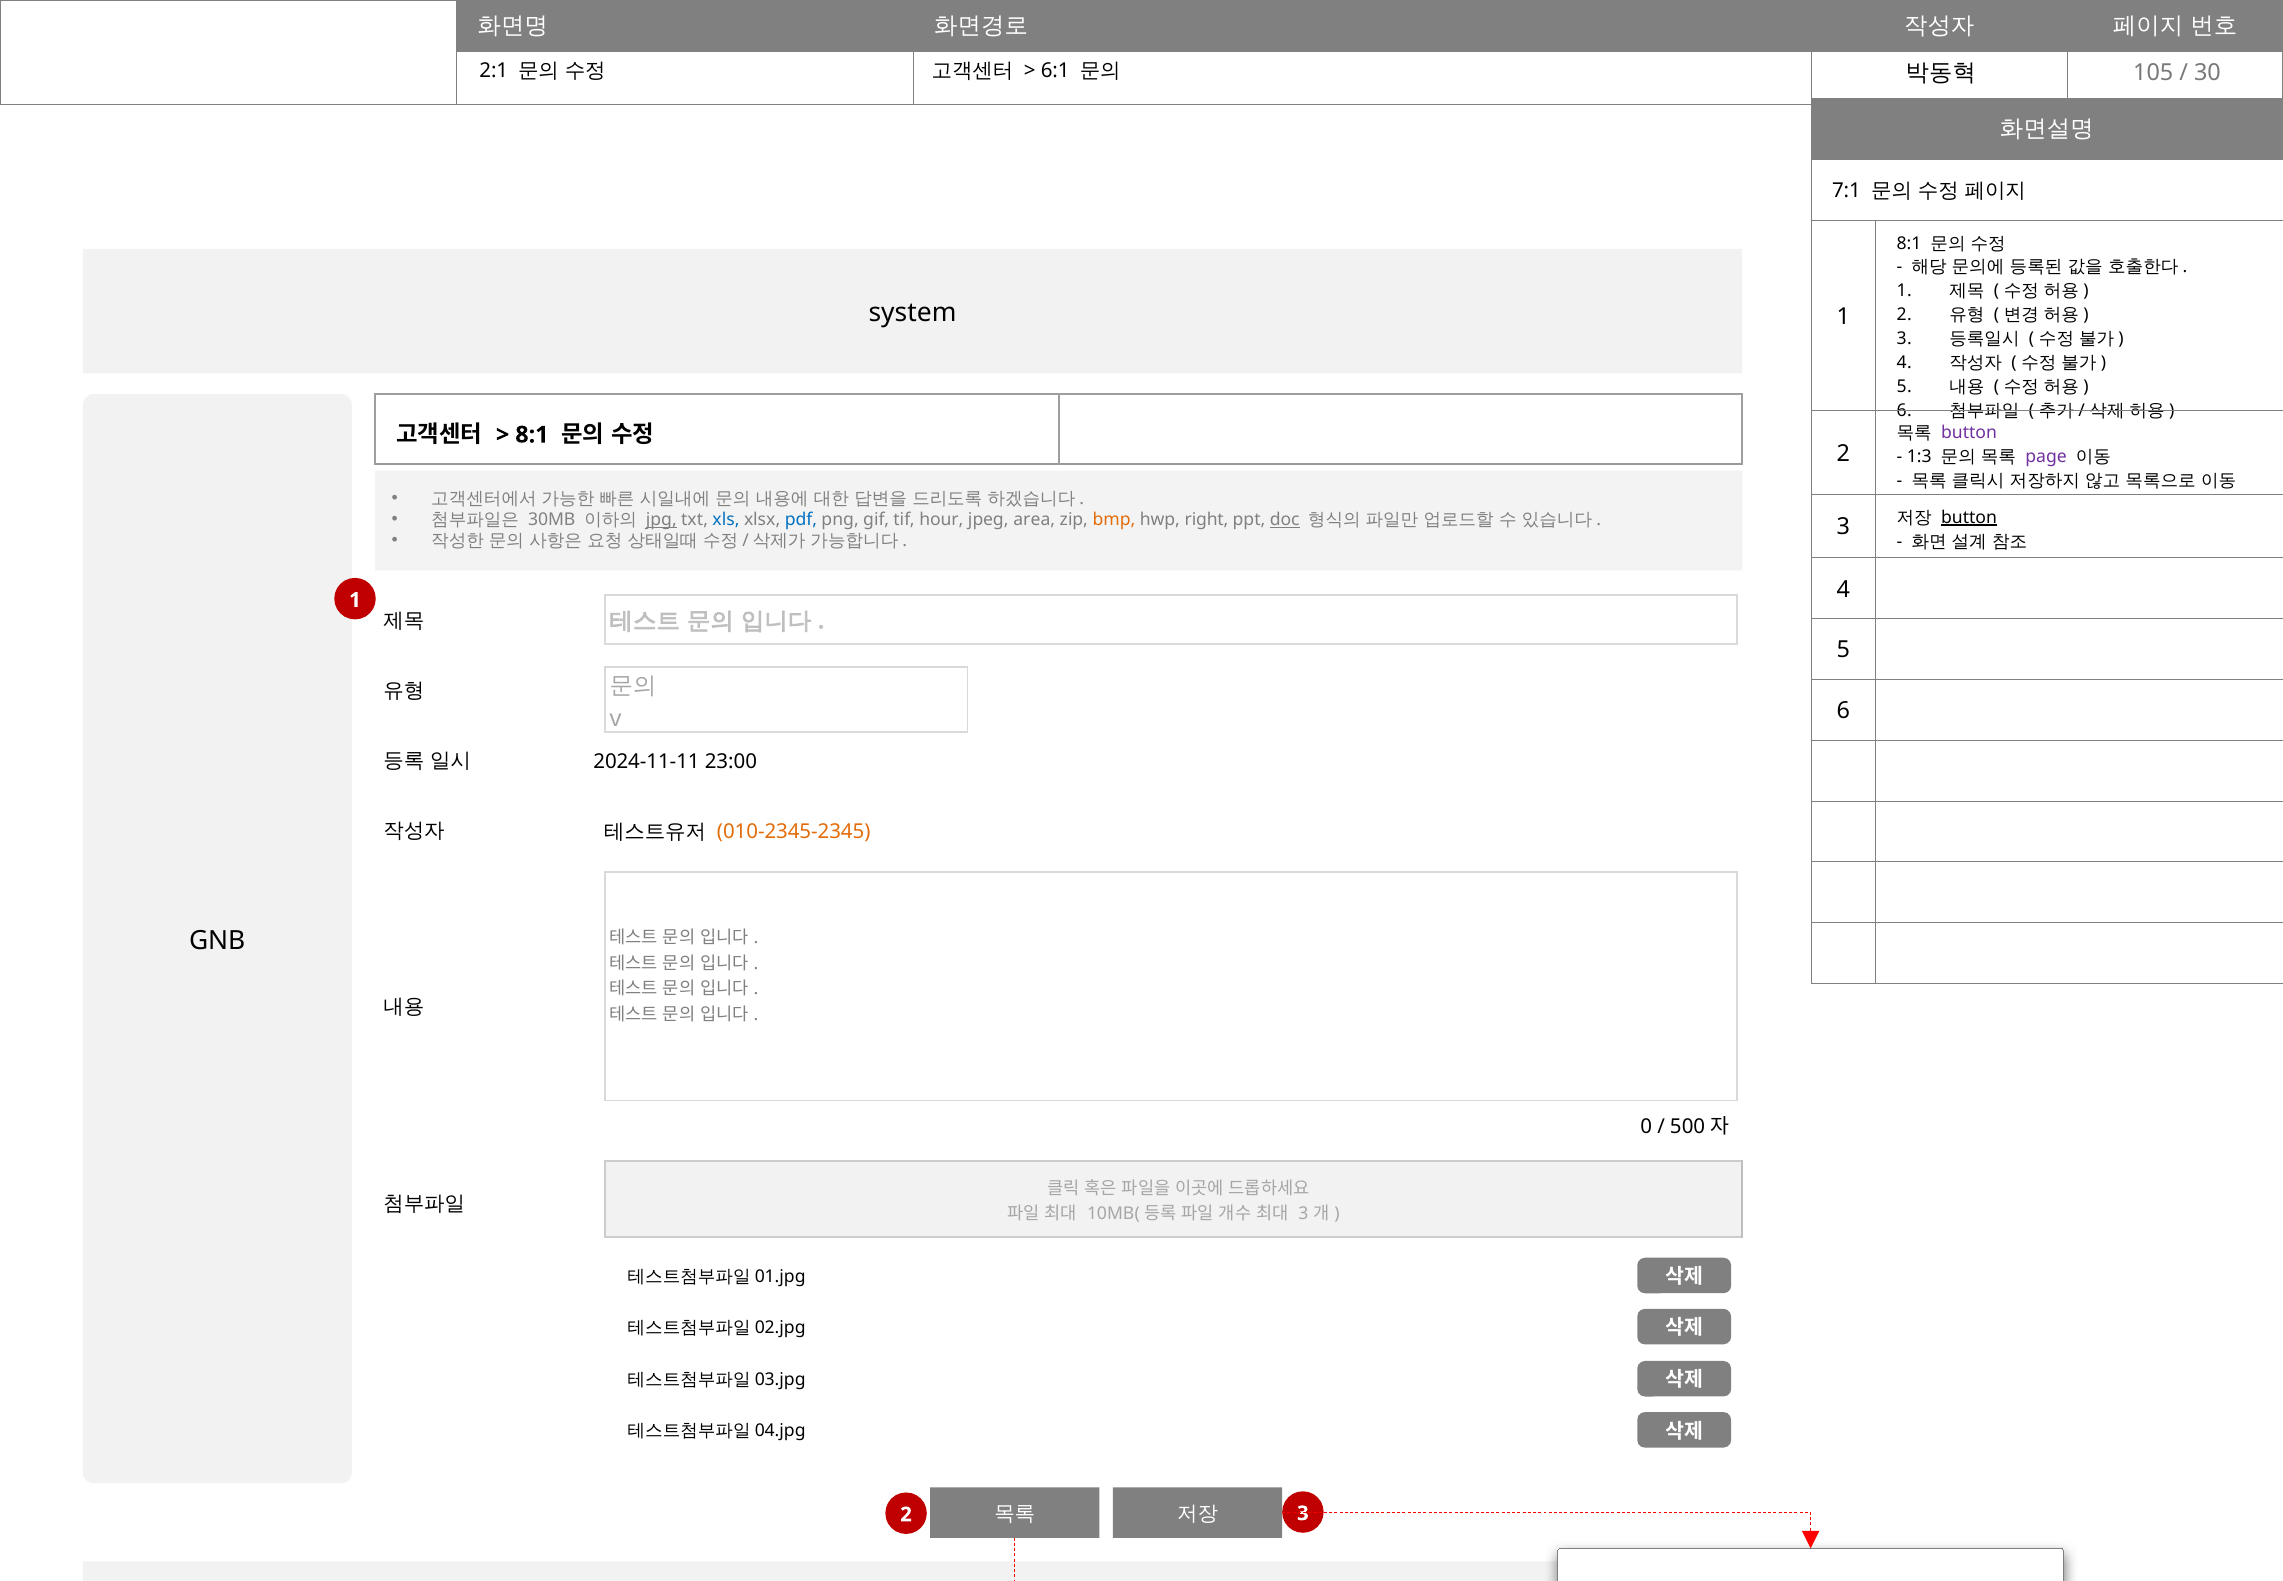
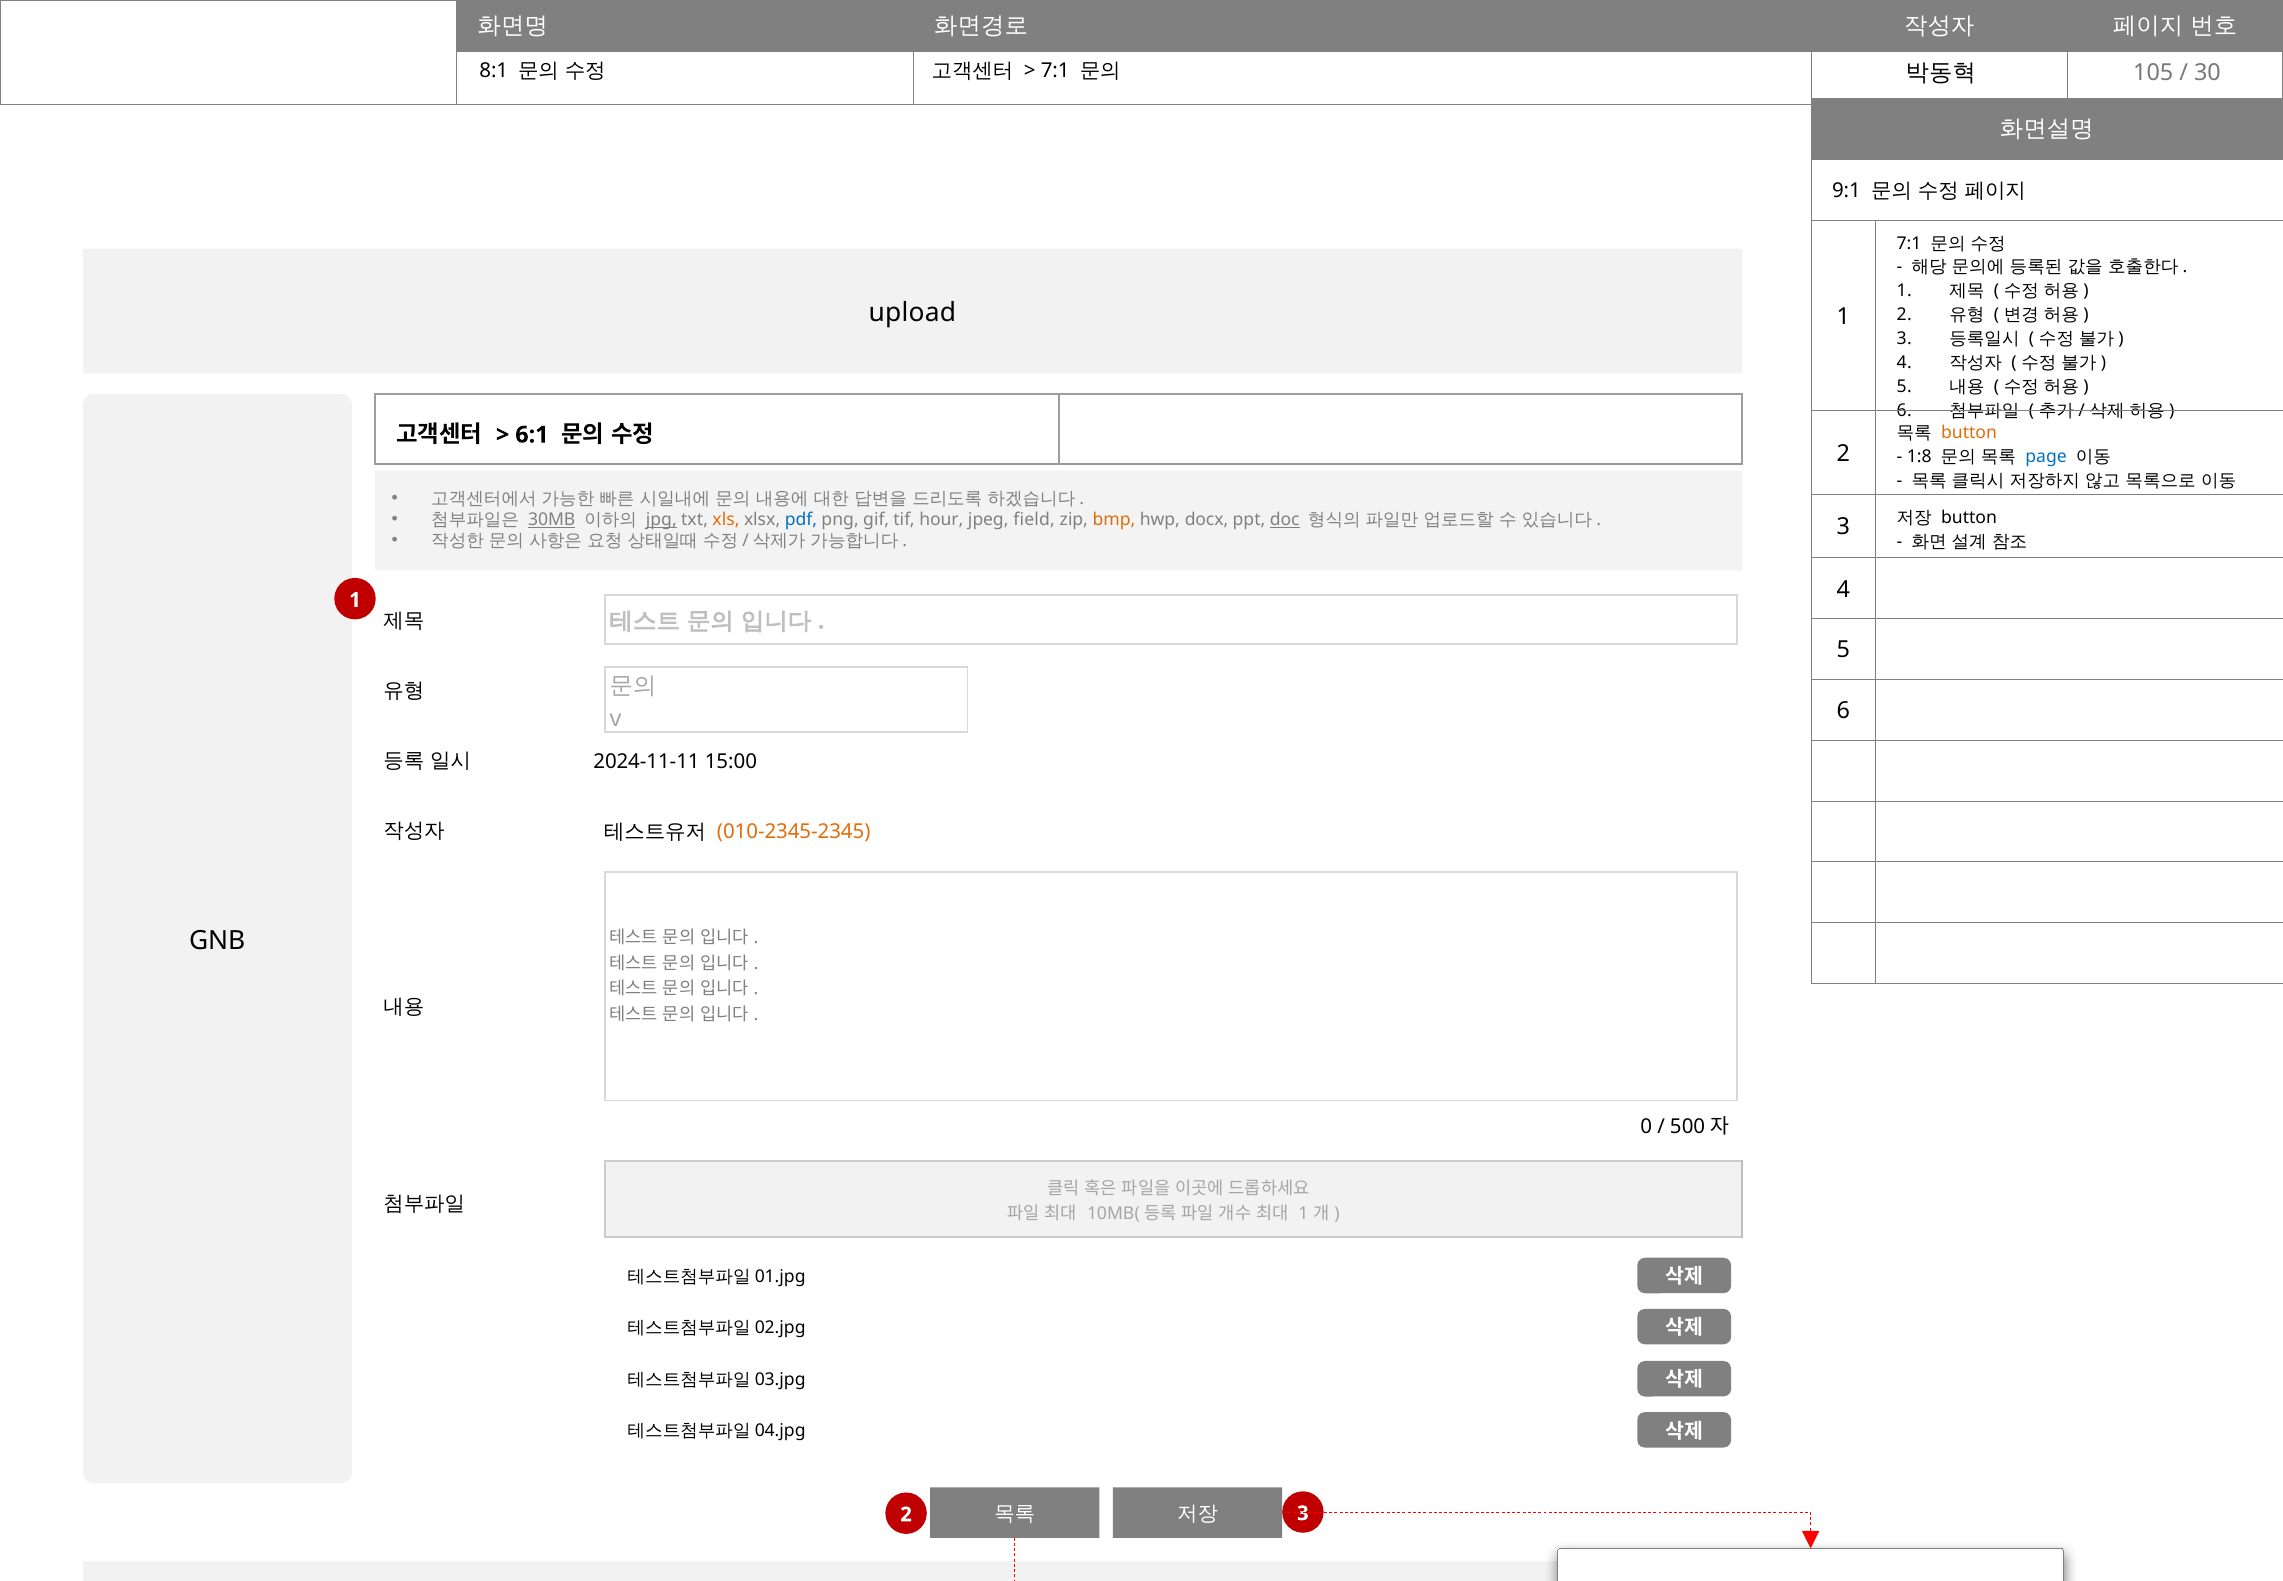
2:1: 2:1 -> 8:1
6:1 at (1055, 71): 6:1 -> 7:1
7:1: 7:1 -> 9:1
8:1 at (1909, 243): 8:1 -> 7:1
system: system -> upload
8:1 at (532, 435): 8:1 -> 6:1
button at (1969, 433) colour: purple -> orange
1:3: 1:3 -> 1:8
page colour: purple -> blue
30MB underline: none -> present
xls colour: blue -> orange
area: area -> field
right: right -> docx
button at (1969, 517) underline: present -> none
23:00: 23:00 -> 15:00
3 at (1303, 1213): 3 -> 1
